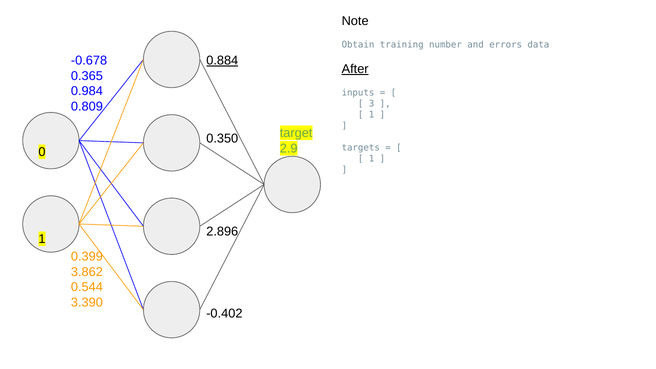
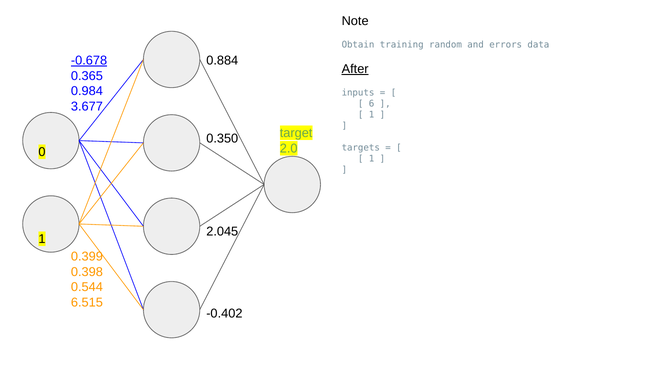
number: number -> random
-0.678 underline: none -> present
0.884 underline: present -> none
3: 3 -> 6
0.809: 0.809 -> 3.677
2.9: 2.9 -> 2.0
2.896: 2.896 -> 2.045
3.862: 3.862 -> 0.398
3.390: 3.390 -> 6.515
